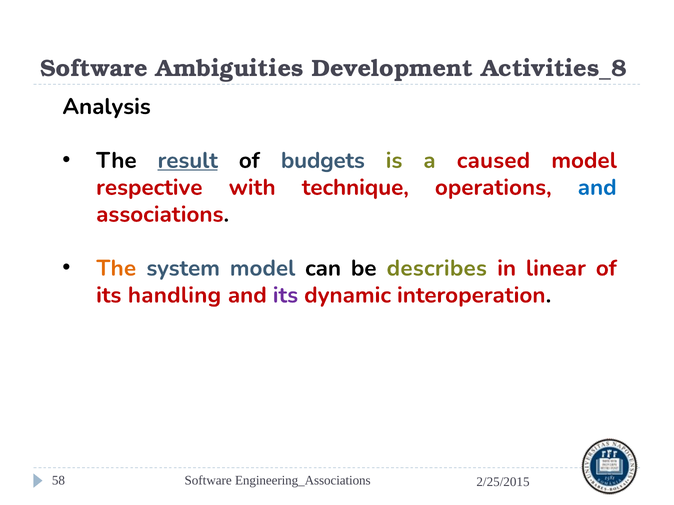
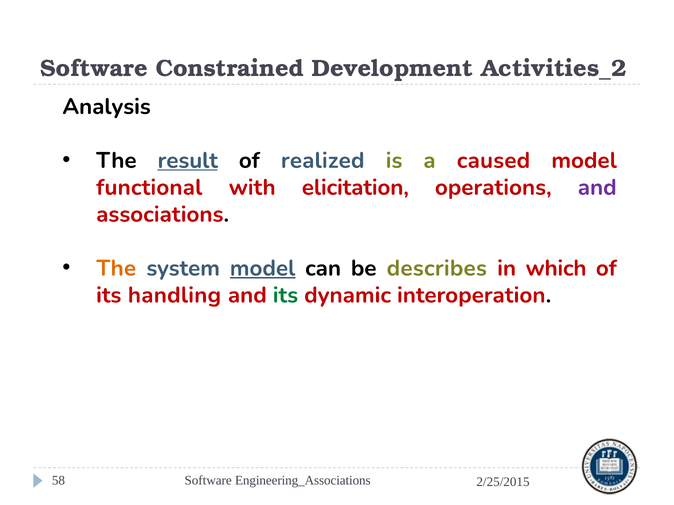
Ambiguities: Ambiguities -> Constrained
Activities_8: Activities_8 -> Activities_2
budgets: budgets -> realized
respective: respective -> functional
technique: technique -> elicitation
and at (597, 188) colour: blue -> purple
model at (263, 268) underline: none -> present
linear: linear -> which
its at (285, 295) colour: purple -> green
